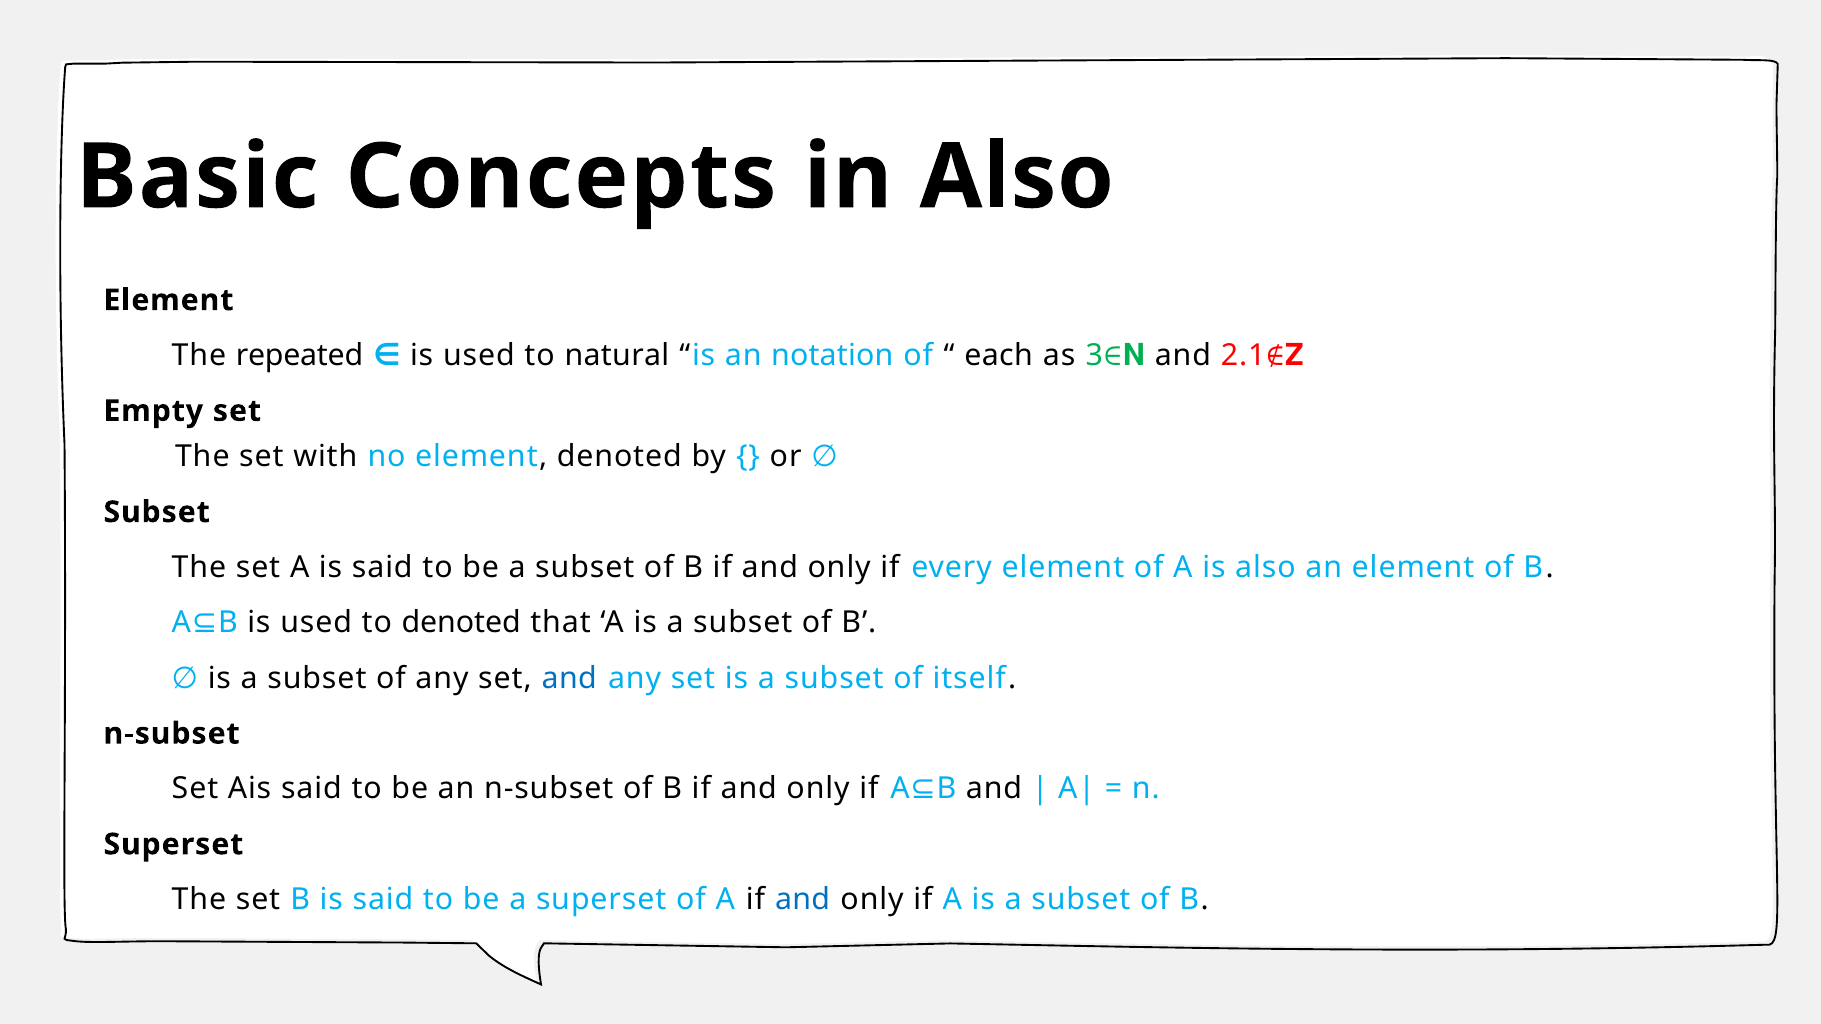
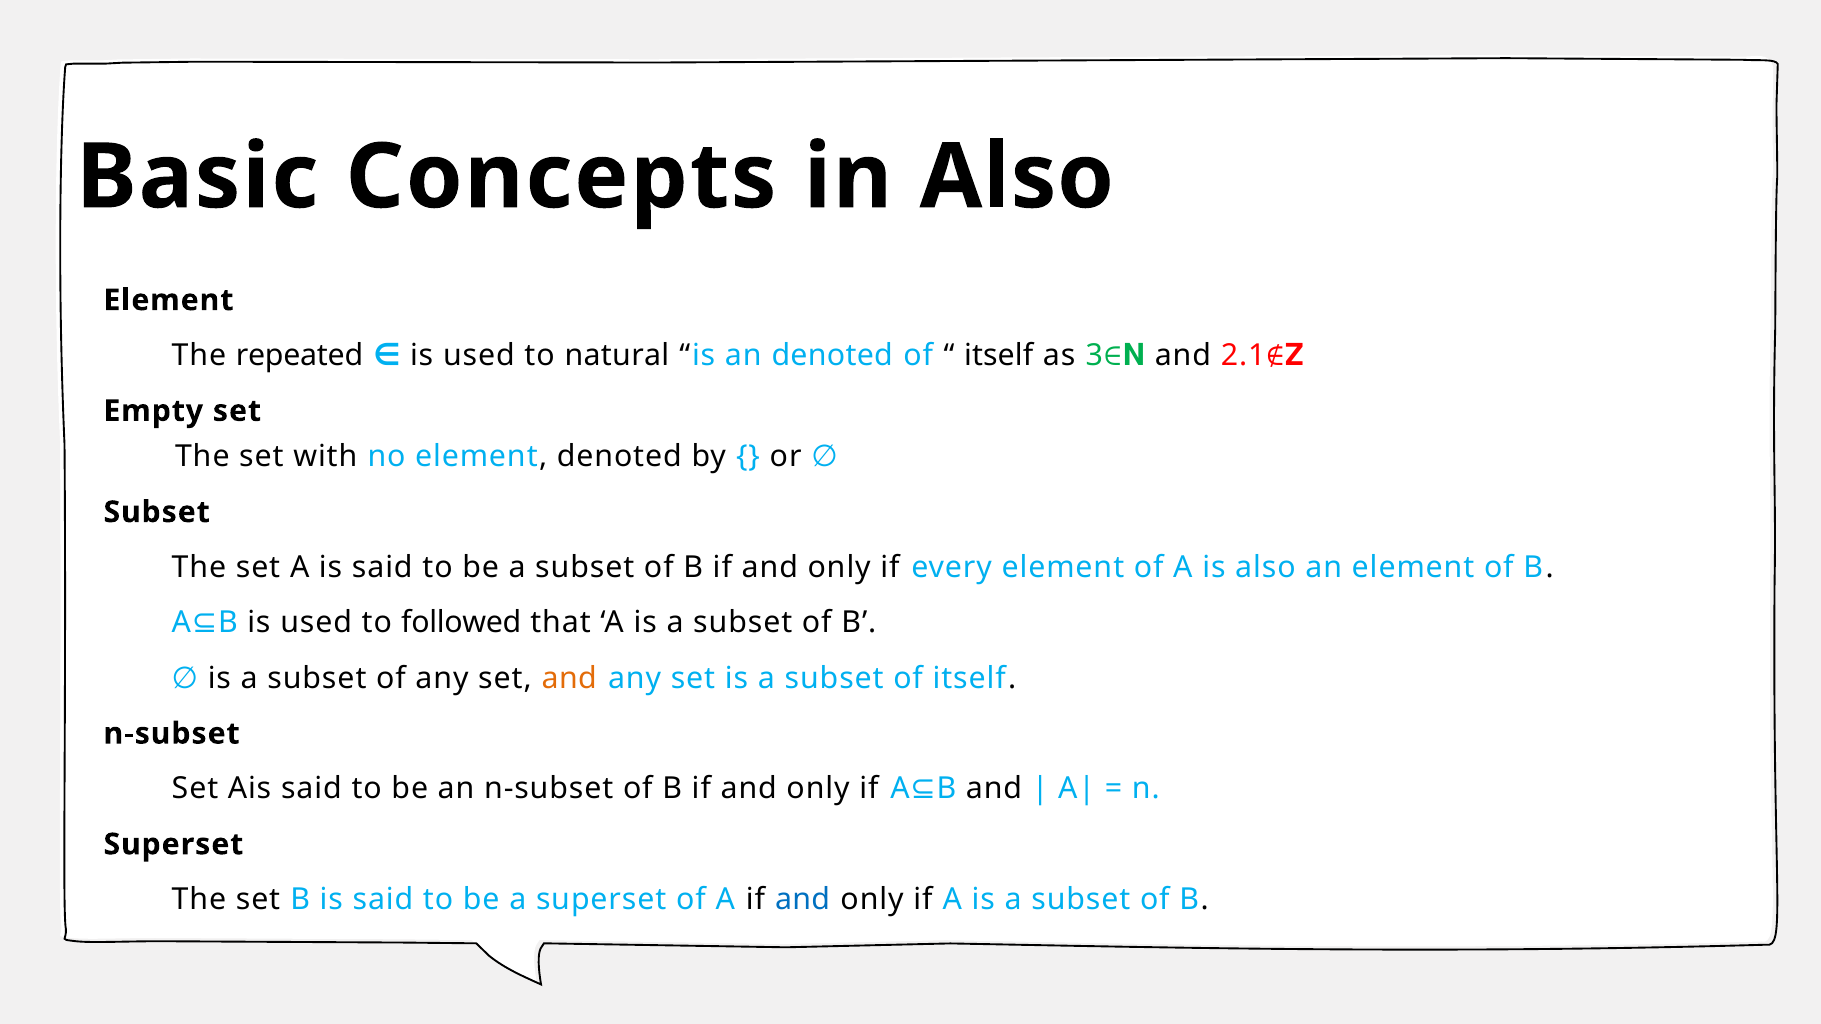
an notation: notation -> denoted
each at (999, 356): each -> itself
to denoted: denoted -> followed
and at (569, 678) colour: blue -> orange
